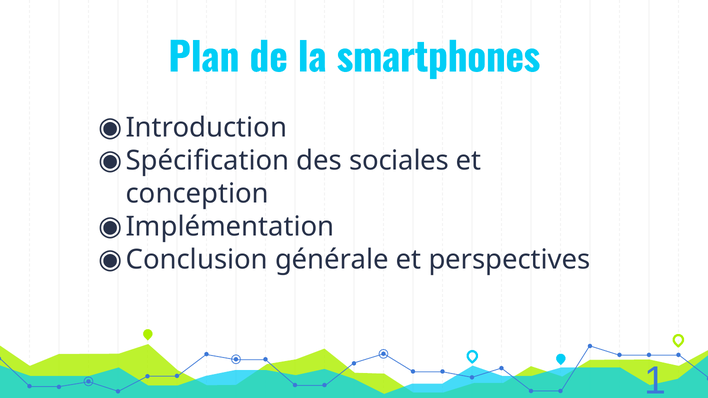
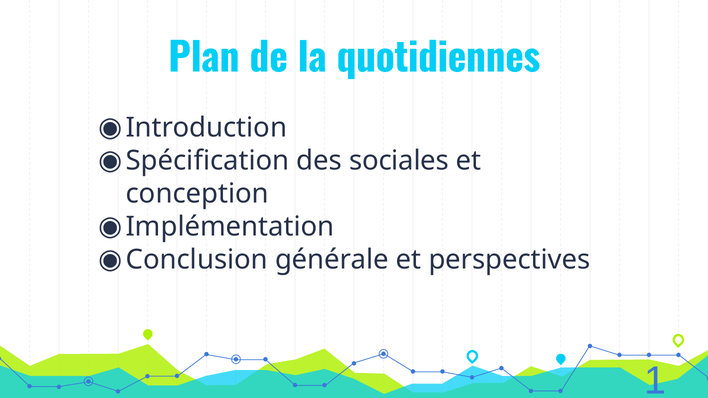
smartphones: smartphones -> quotidiennes
